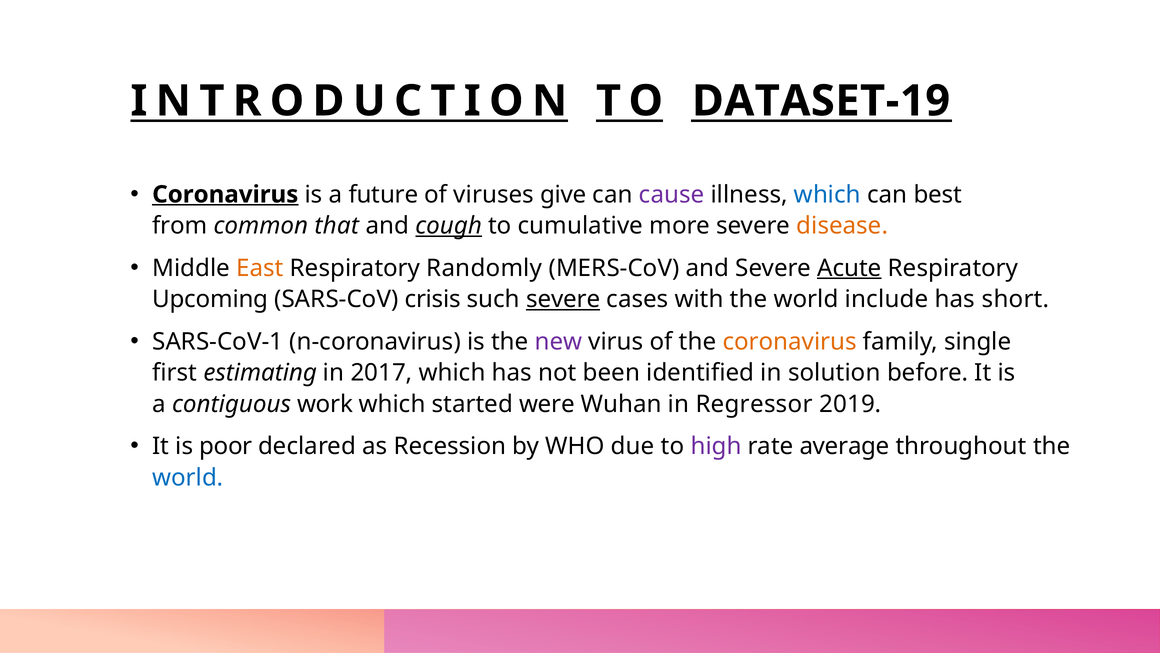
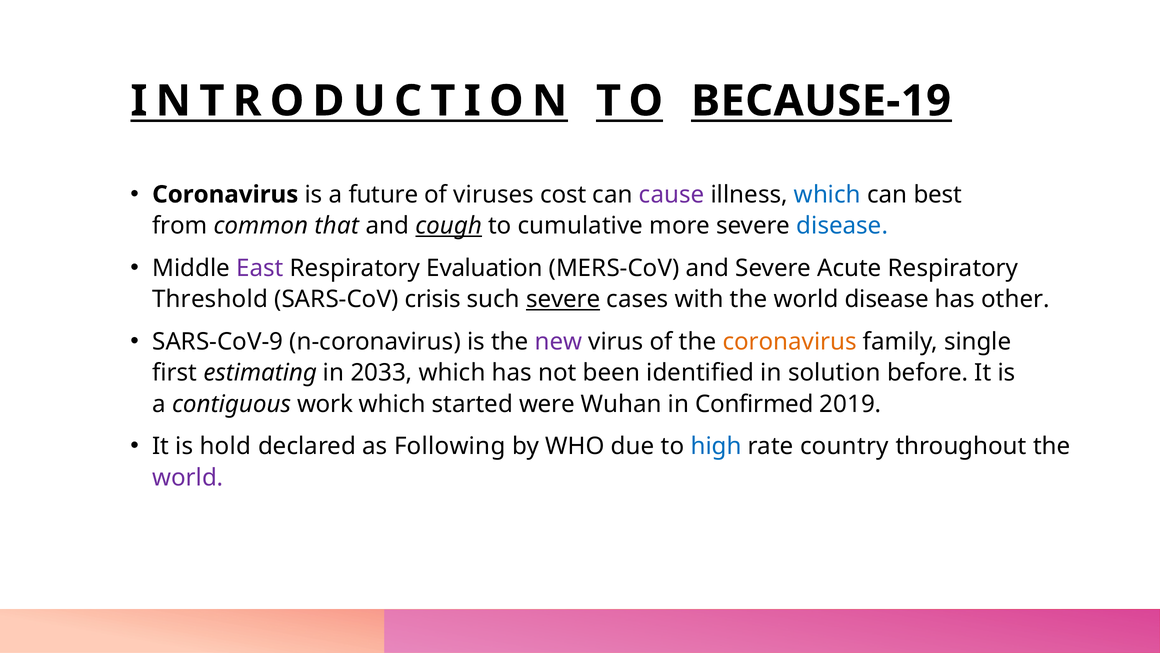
DATASET-19: DATASET-19 -> BECAUSE-19
Coronavirus at (225, 194) underline: present -> none
give: give -> cost
disease at (842, 226) colour: orange -> blue
East colour: orange -> purple
Randomly: Randomly -> Evaluation
Acute underline: present -> none
Upcoming: Upcoming -> Threshold
world include: include -> disease
short: short -> other
SARS-CoV-1: SARS-CoV-1 -> SARS-CoV-9
2017: 2017 -> 2033
Regressor: Regressor -> Confirmed
poor: poor -> hold
Recession: Recession -> Following
high colour: purple -> blue
average: average -> country
world at (188, 477) colour: blue -> purple
